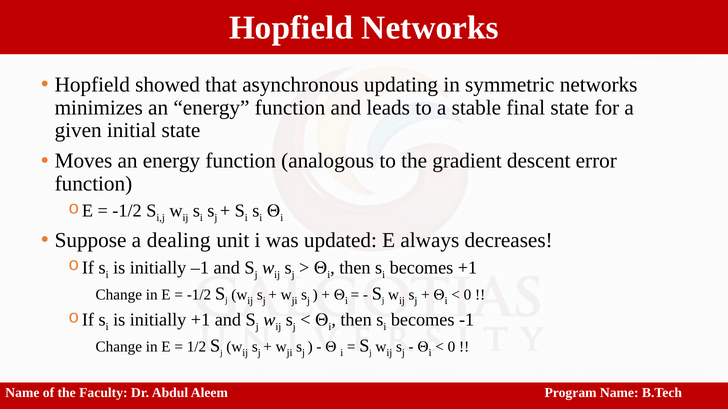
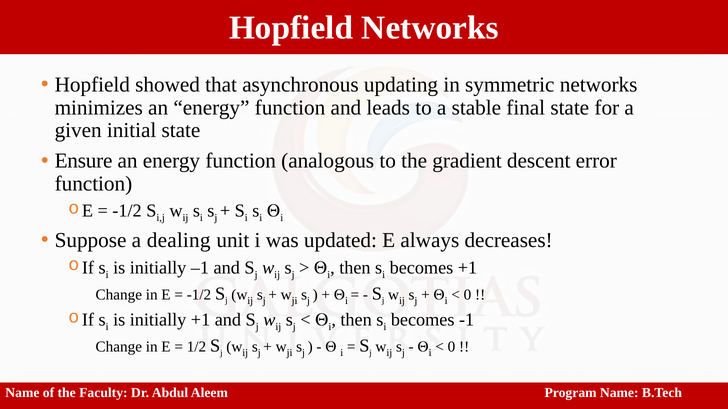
Moves: Moves -> Ensure
